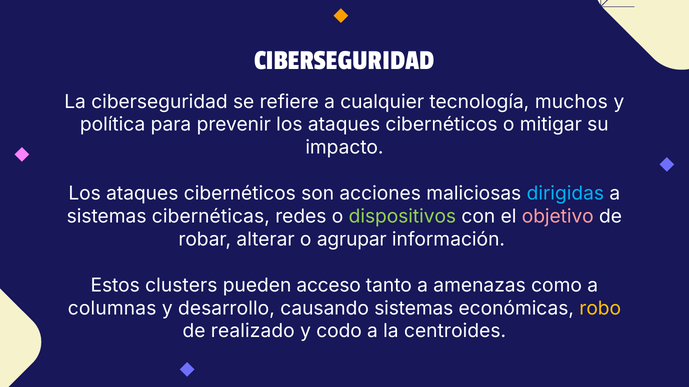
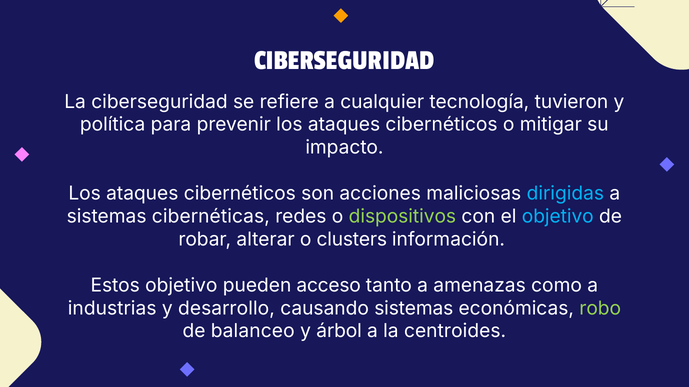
muchos: muchos -> tuvieron
objetivo at (558, 217) colour: pink -> light blue
agrupar: agrupar -> clusters
Estos clusters: clusters -> objetivo
columnas: columnas -> industrias
robo colour: yellow -> light green
realizado: realizado -> balanceo
codo: codo -> árbol
